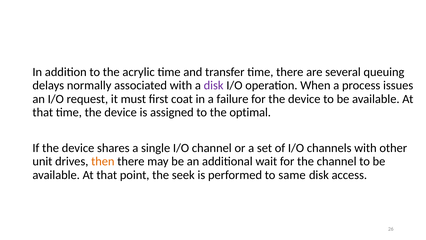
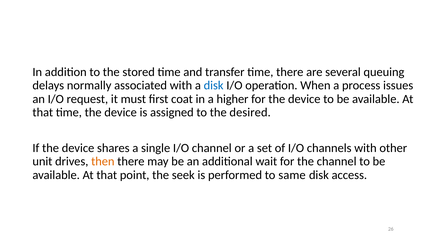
acrylic: acrylic -> stored
disk at (214, 85) colour: purple -> blue
failure: failure -> higher
optimal: optimal -> desired
